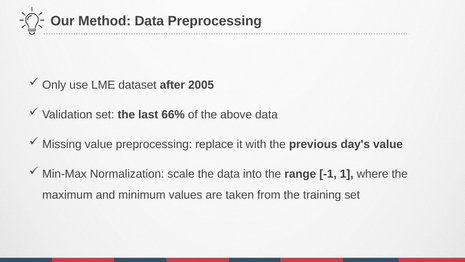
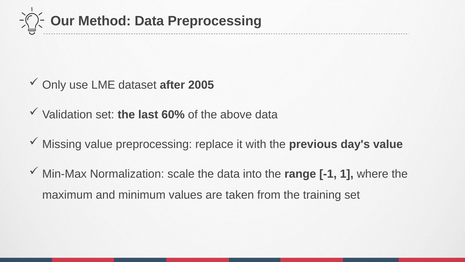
66%: 66% -> 60%
